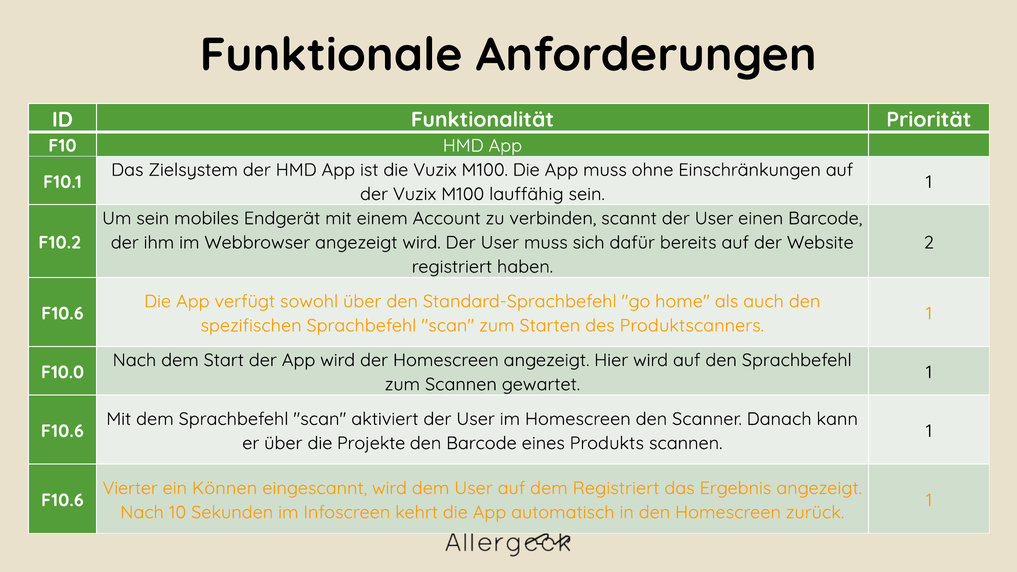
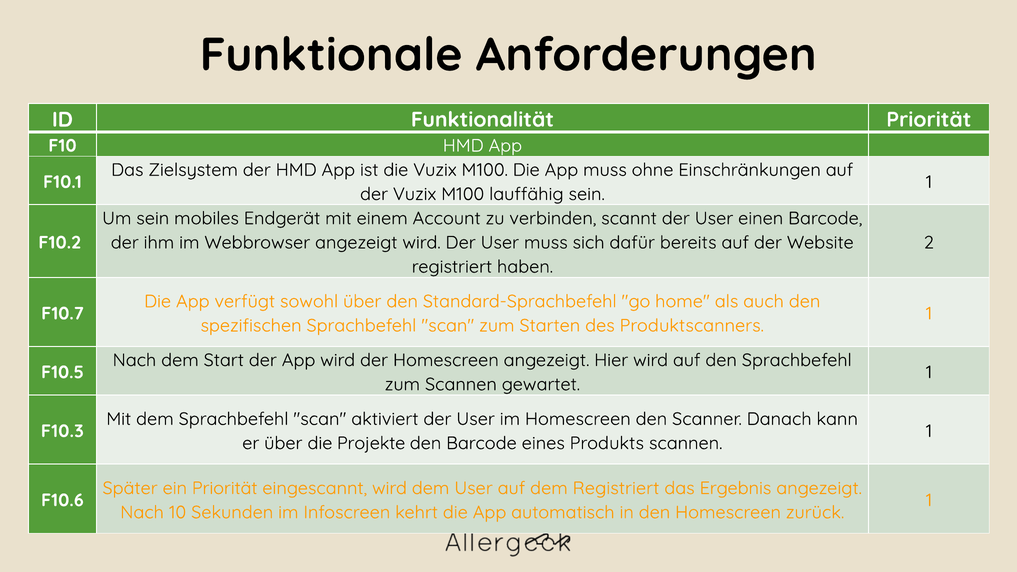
F10.6 at (62, 314): F10.6 -> F10.7
F10.0: F10.0 -> F10.5
F10.6 at (62, 431): F10.6 -> F10.3
Vierter: Vierter -> Später
ein Können: Können -> Priorität
